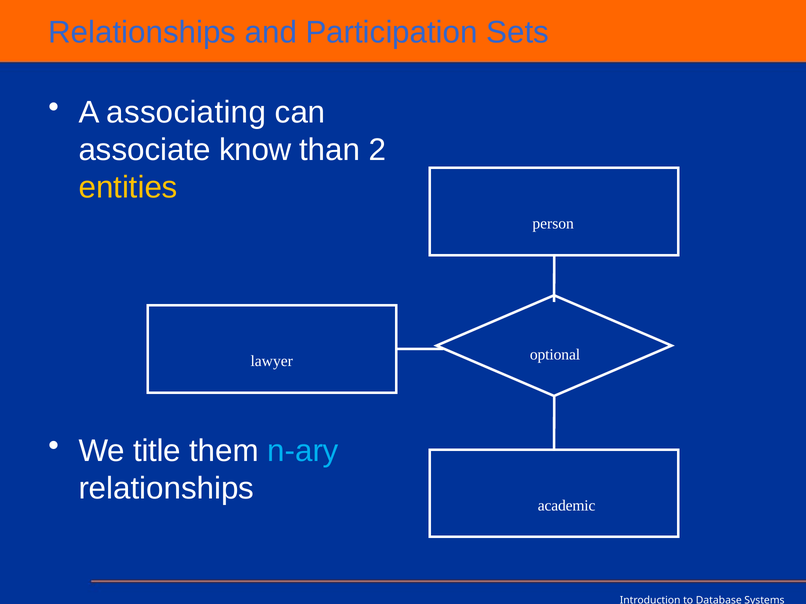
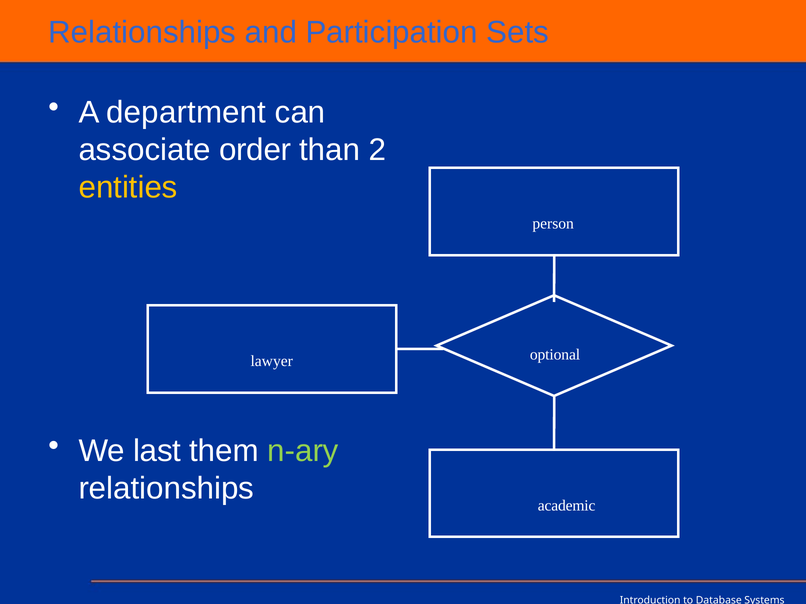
associating: associating -> department
know: know -> order
title: title -> last
n-ary colour: light blue -> light green
